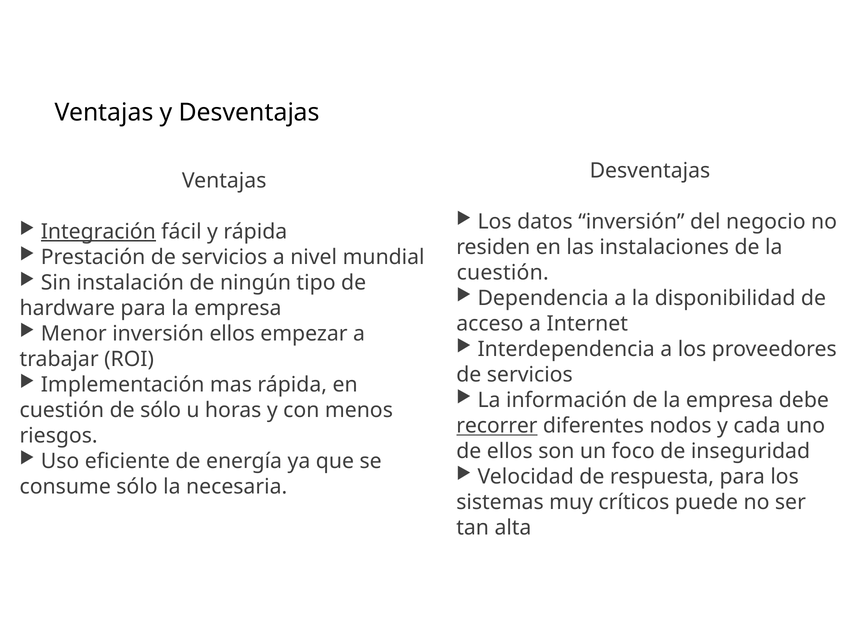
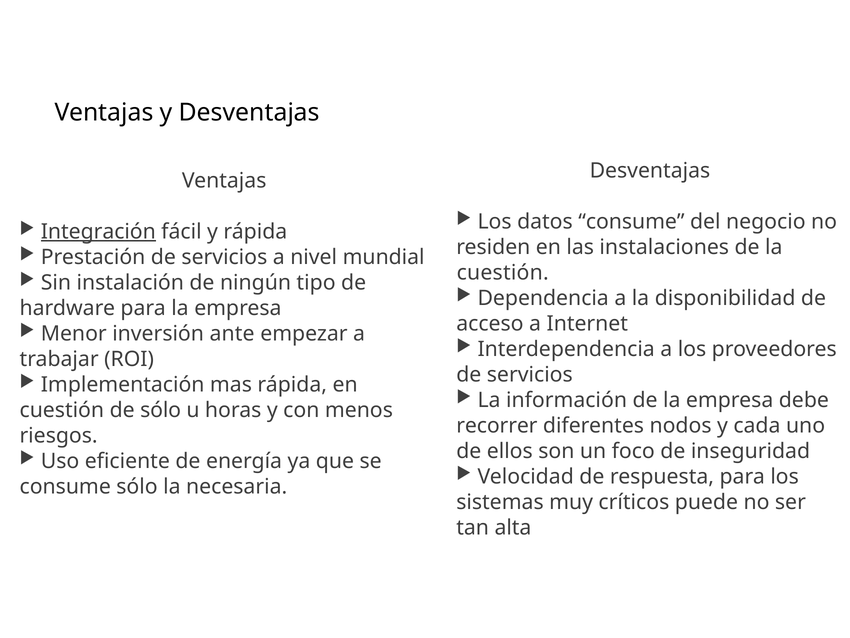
datos inversión: inversión -> consume
inversión ellos: ellos -> ante
recorrer underline: present -> none
